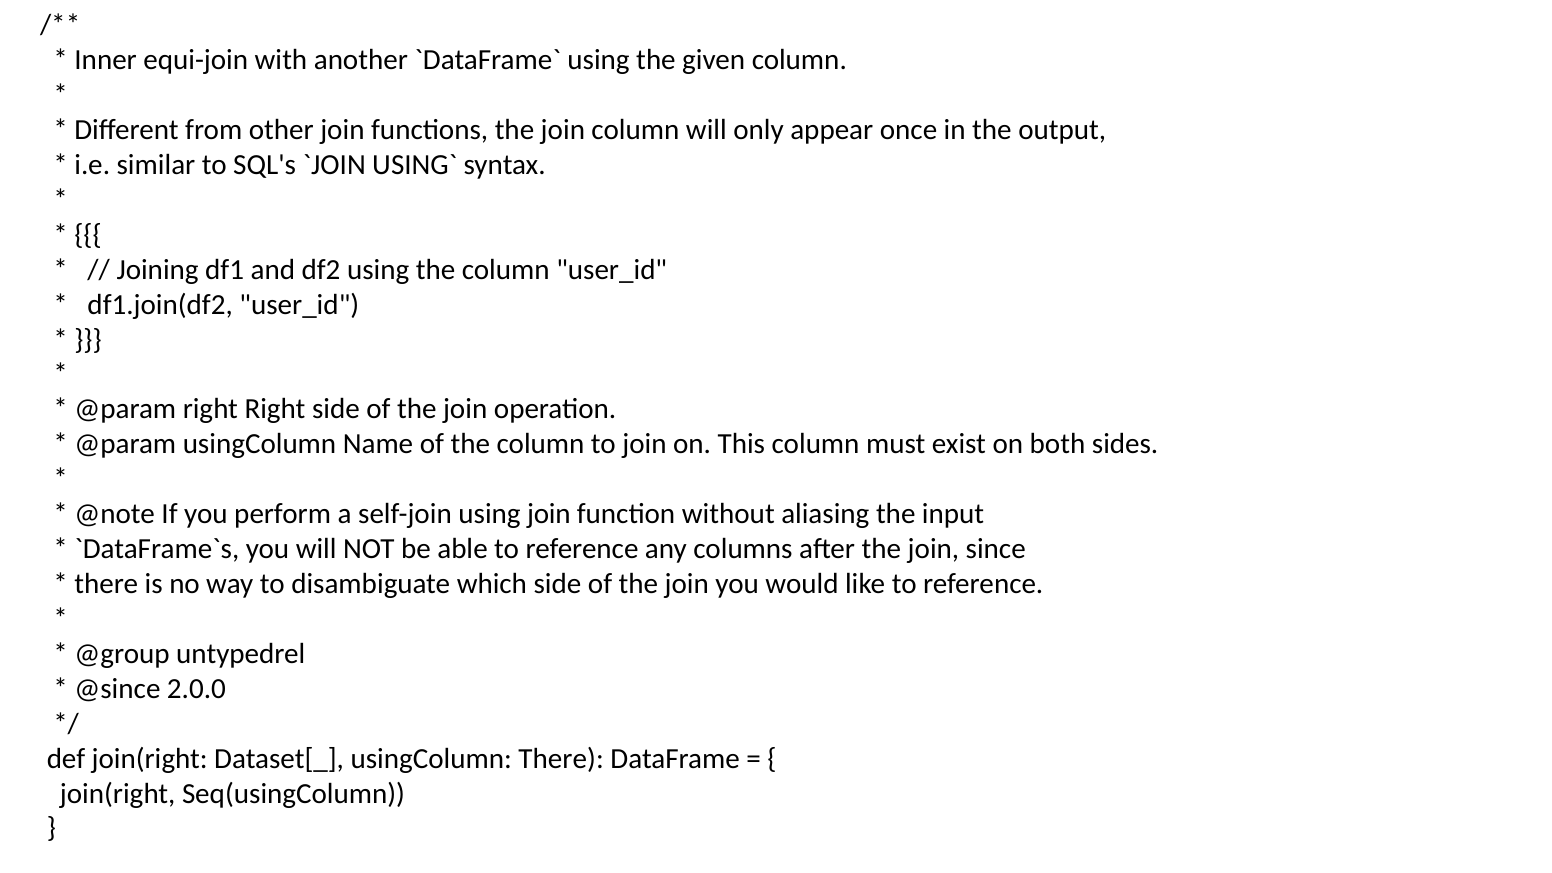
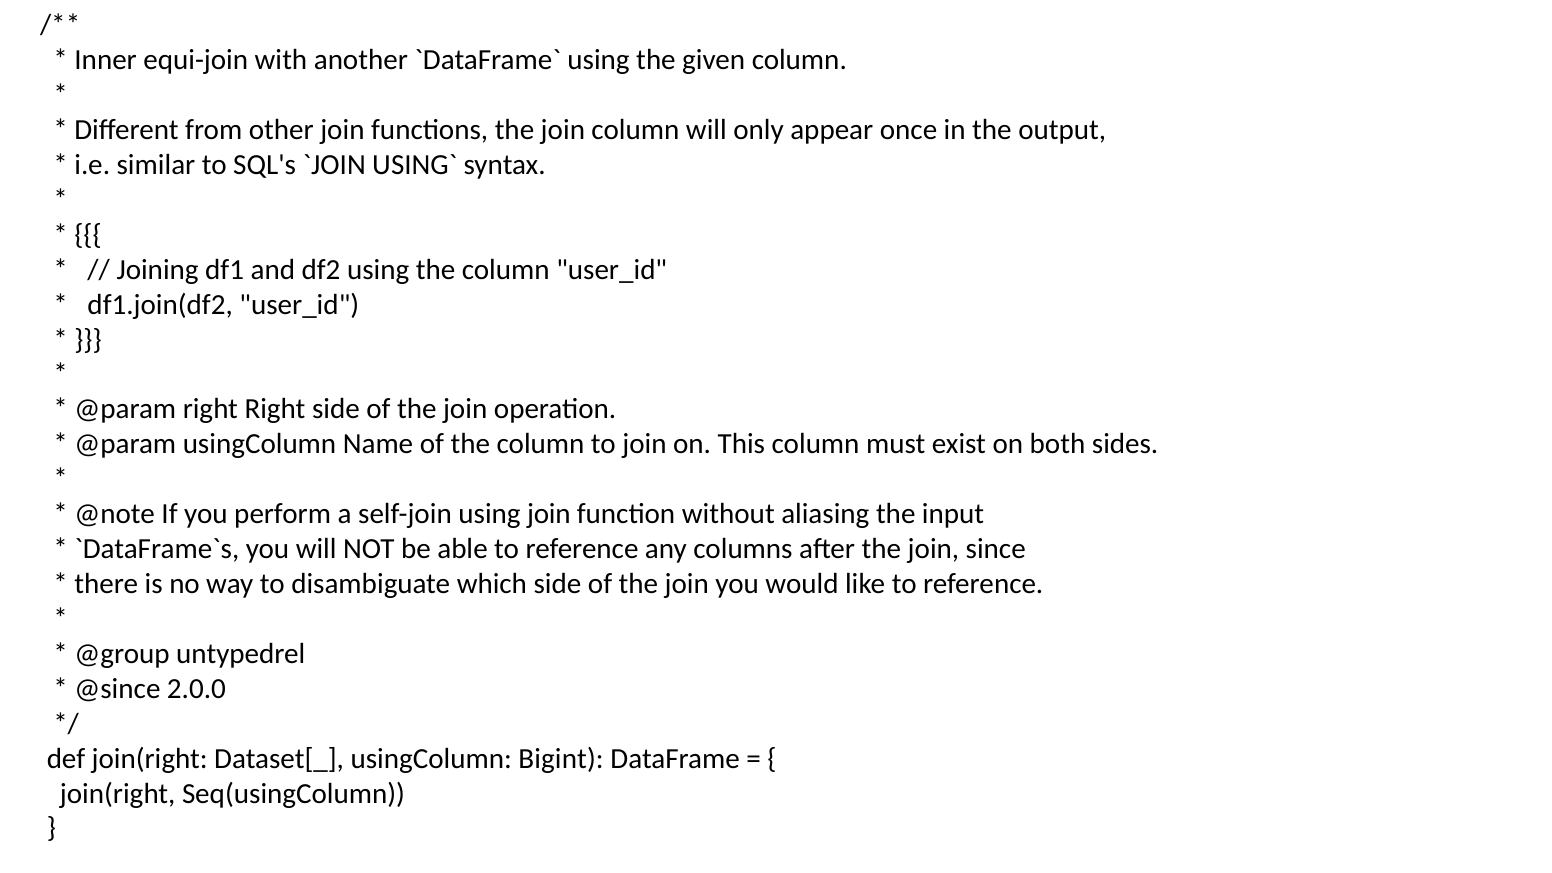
usingColumn There: There -> Bigint
